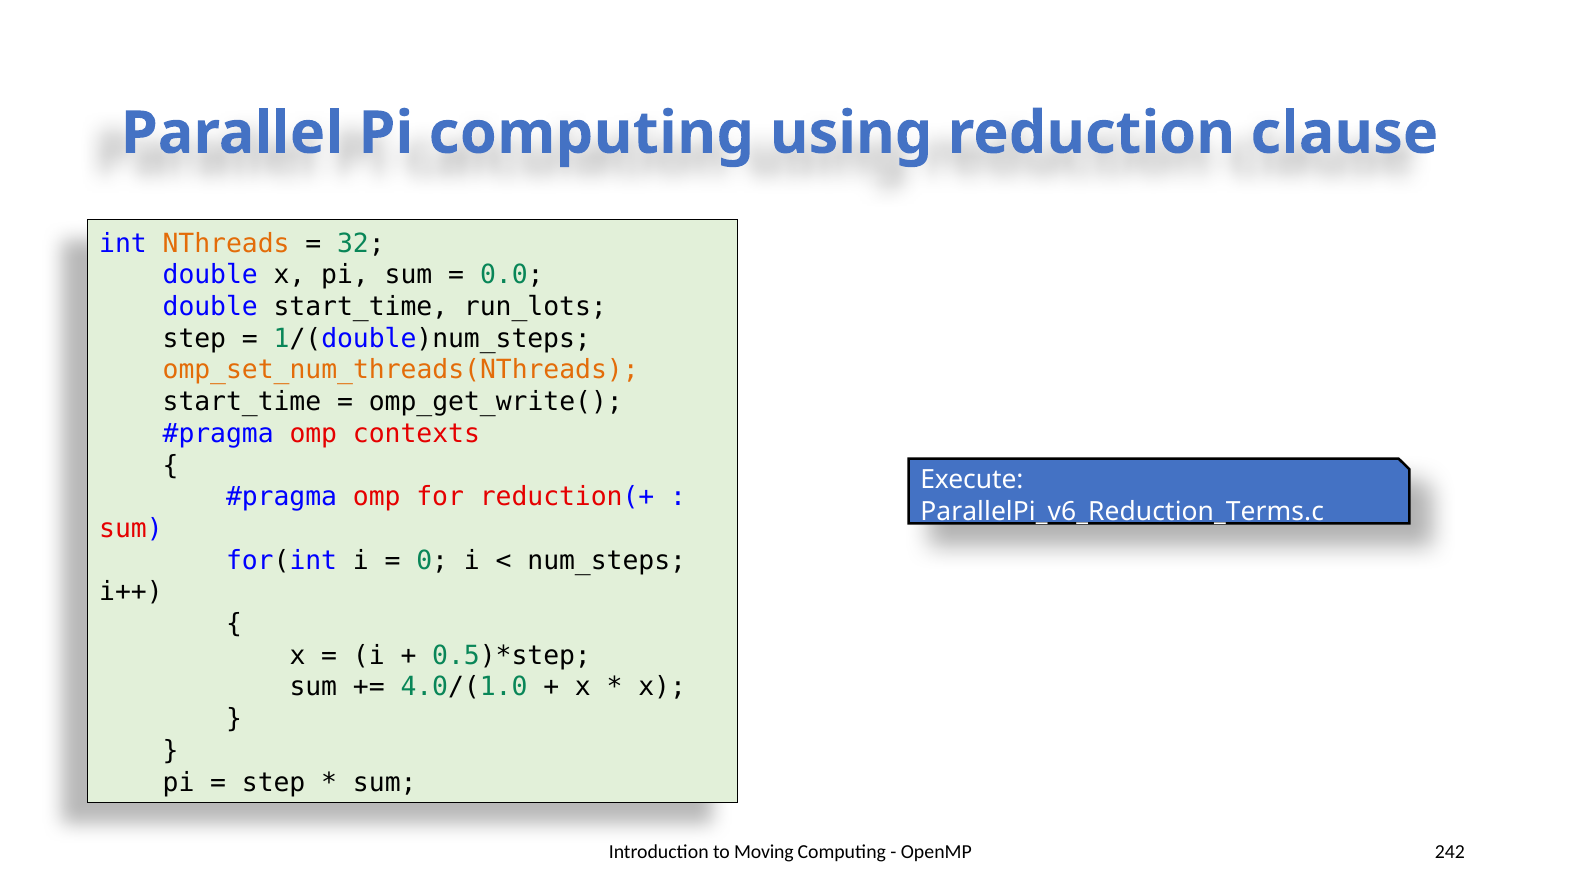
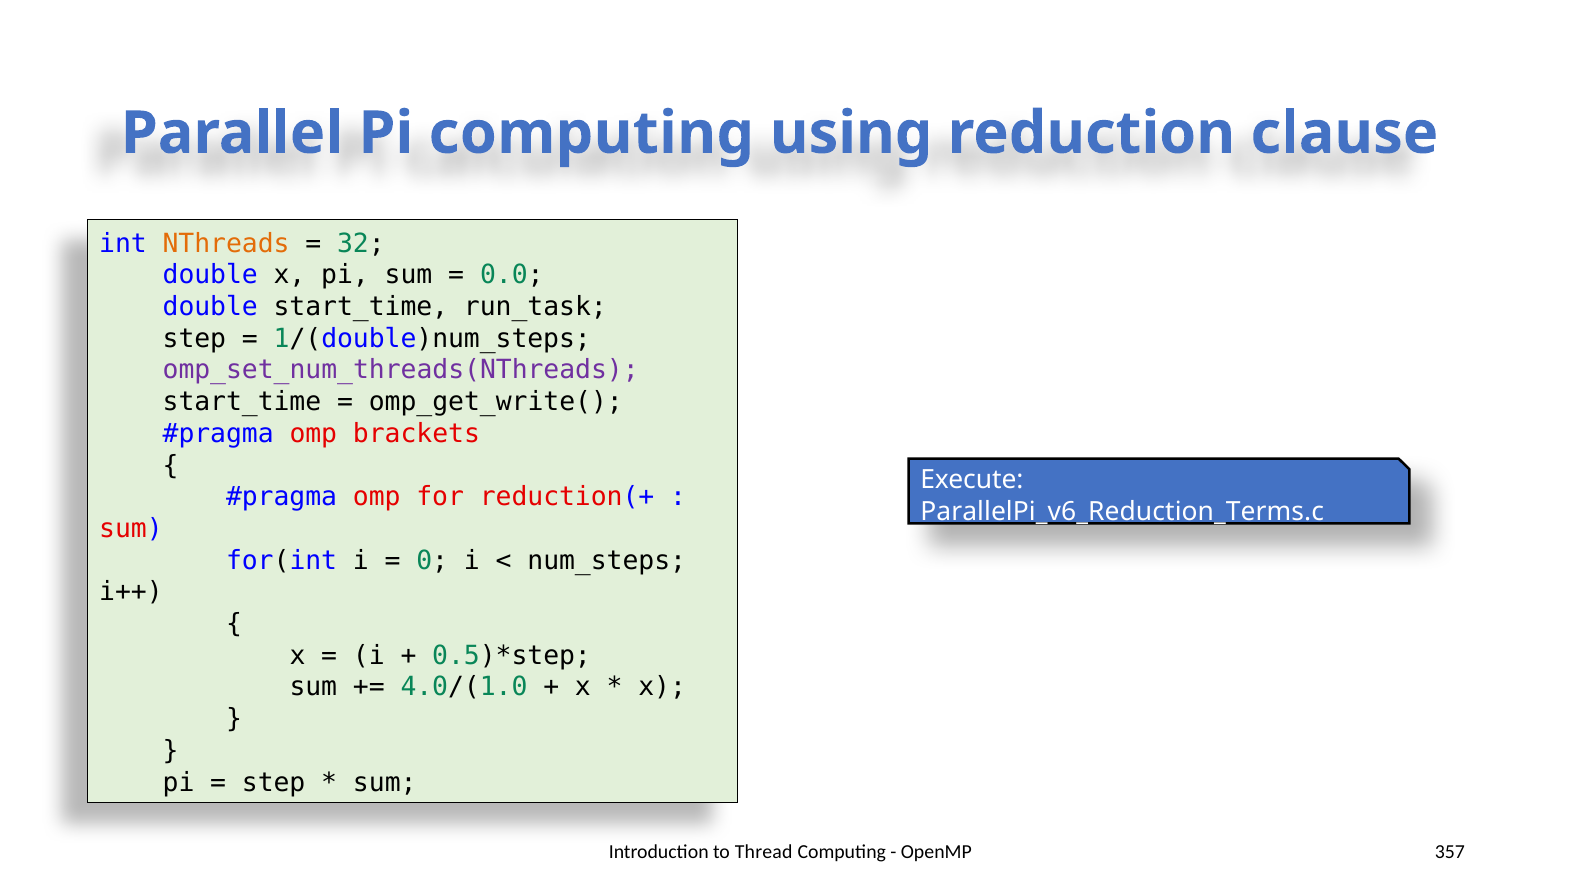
run_lots: run_lots -> run_task
omp_set_num_threads(NThreads colour: orange -> purple
contexts: contexts -> brackets
Moving: Moving -> Thread
242: 242 -> 357
